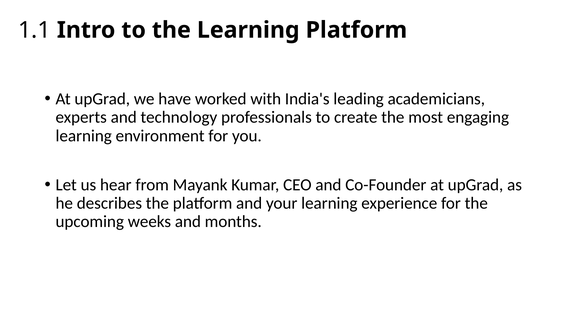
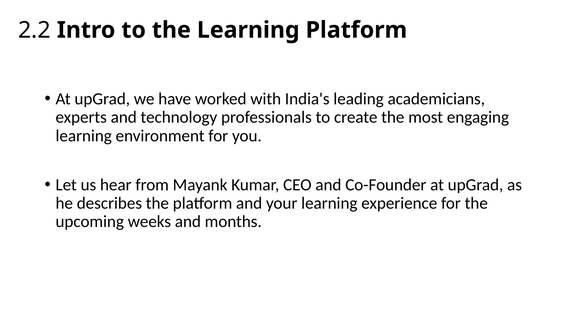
1.1: 1.1 -> 2.2
